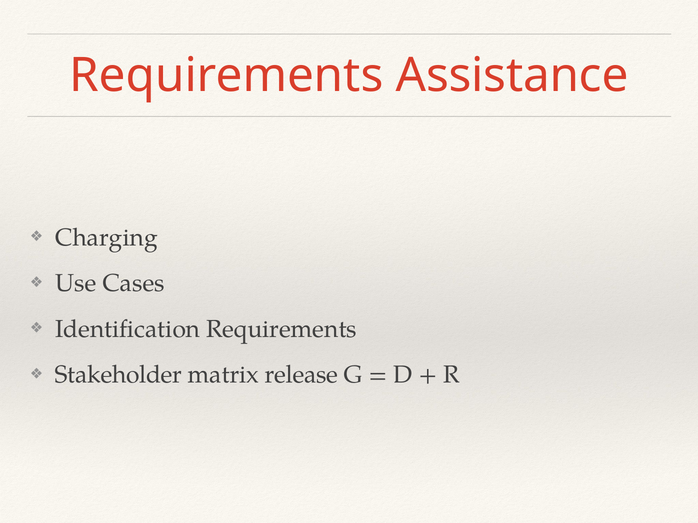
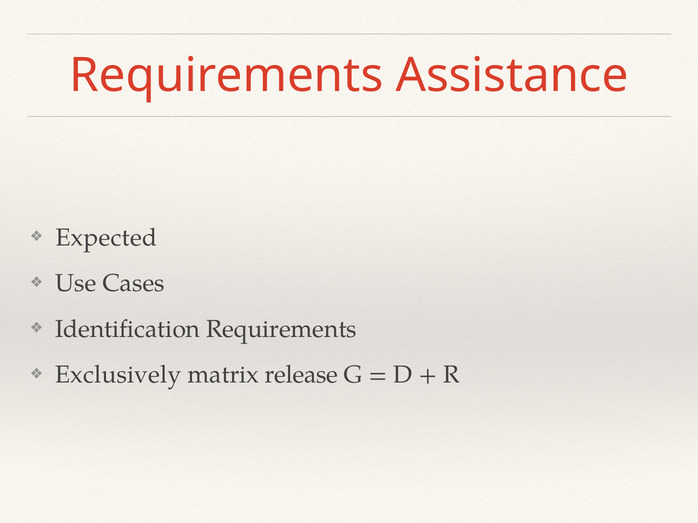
Charging: Charging -> Expected
Stakeholder: Stakeholder -> Exclusively
